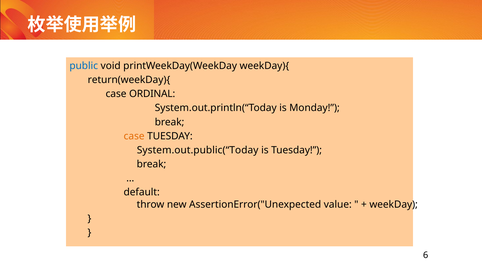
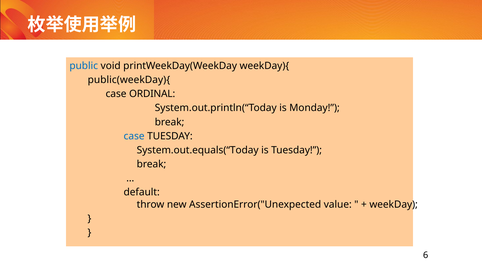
return(weekDay){: return(weekDay){ -> public(weekDay){
case at (134, 136) colour: orange -> blue
System.out.public(“Today: System.out.public(“Today -> System.out.equals(“Today
